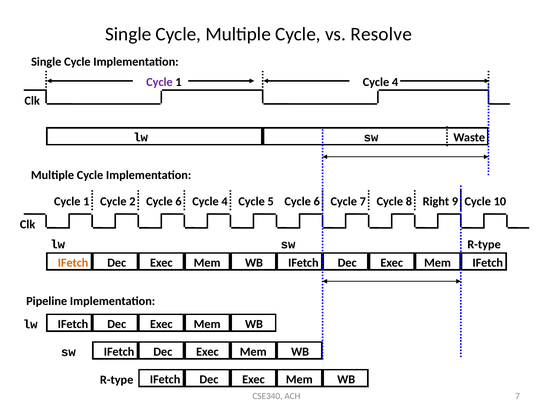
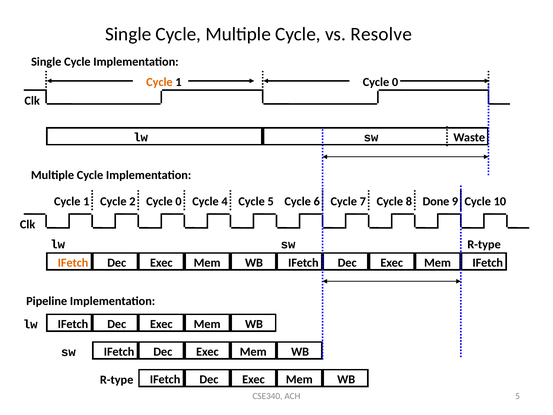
Cycle at (159, 82) colour: purple -> orange
1 Cycle 4: 4 -> 0
2 Cycle 6: 6 -> 0
Right: Right -> Done
ACH 7: 7 -> 5
